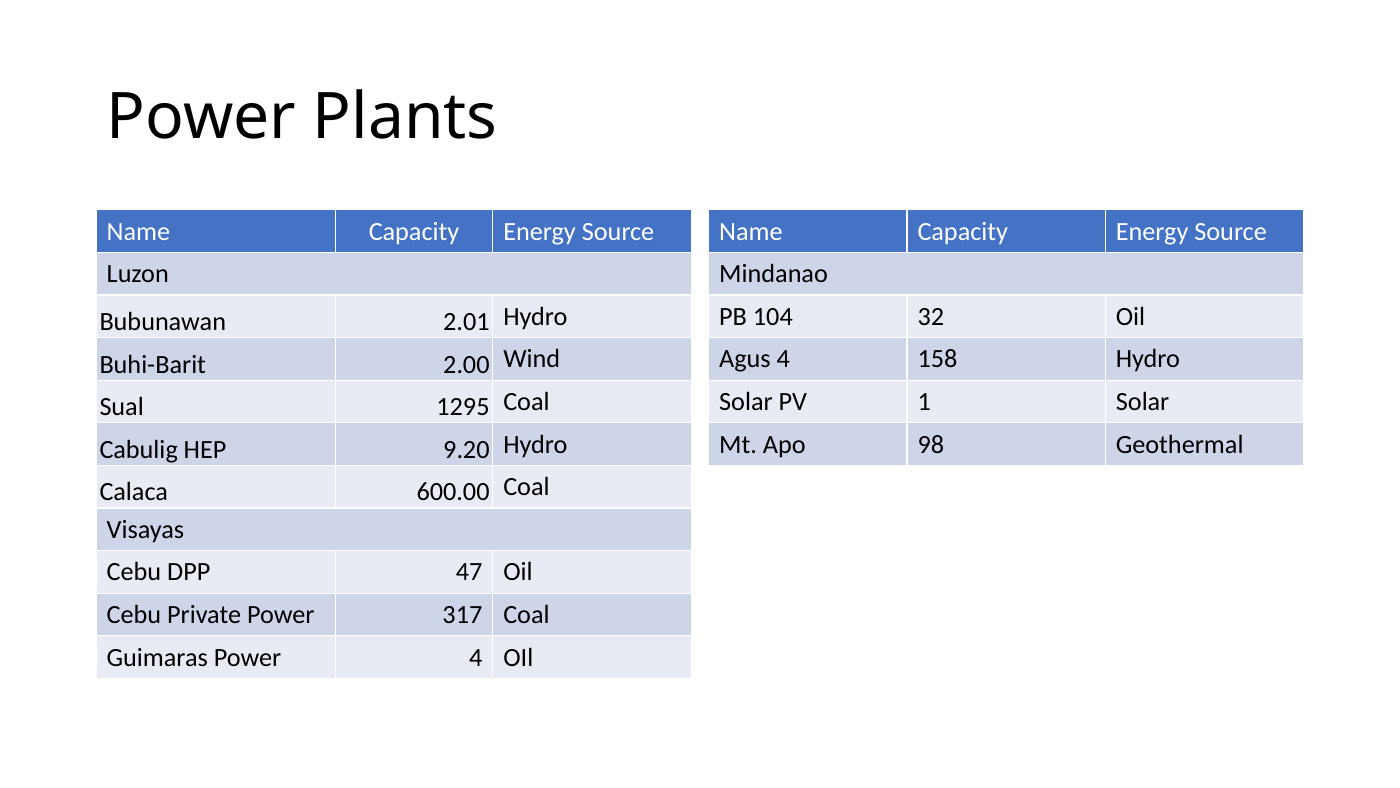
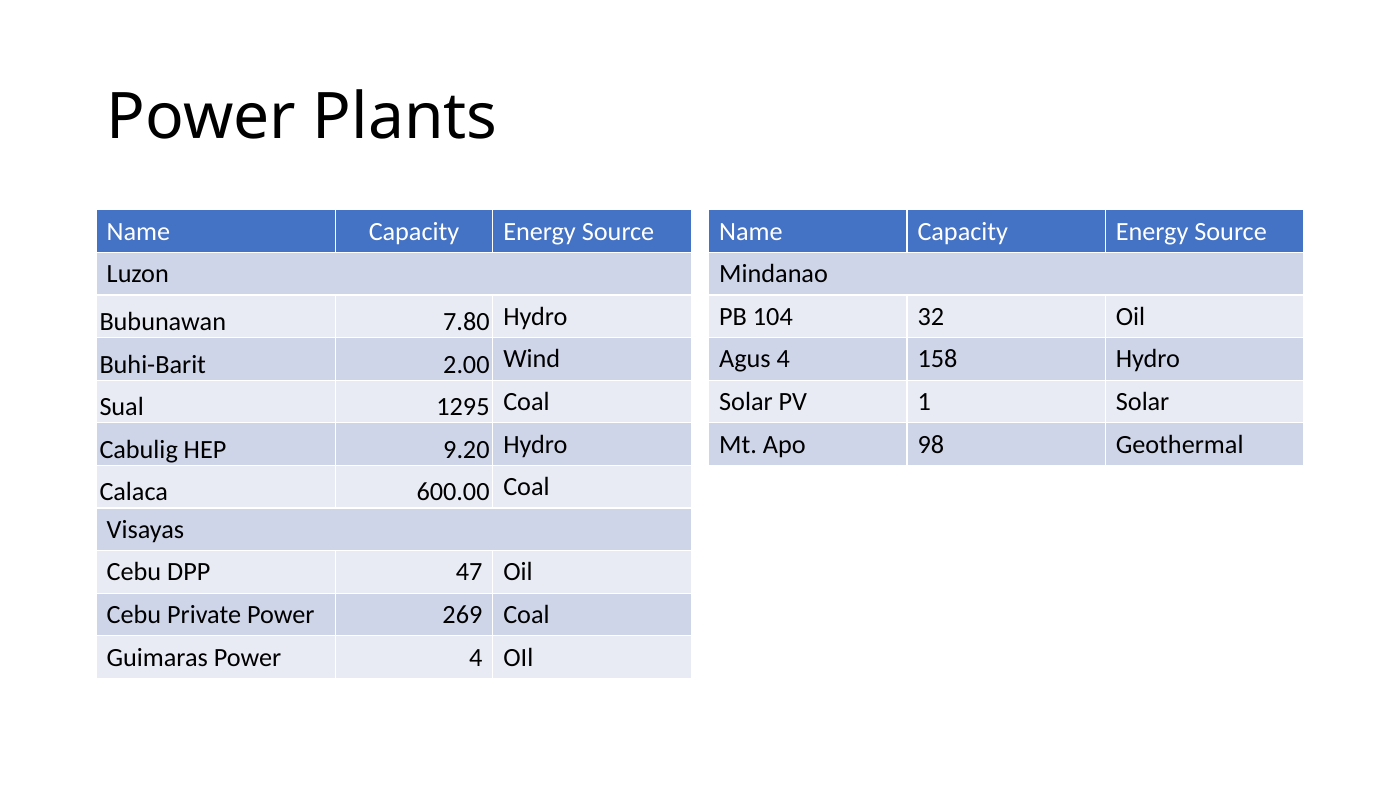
2.01: 2.01 -> 7.80
317: 317 -> 269
